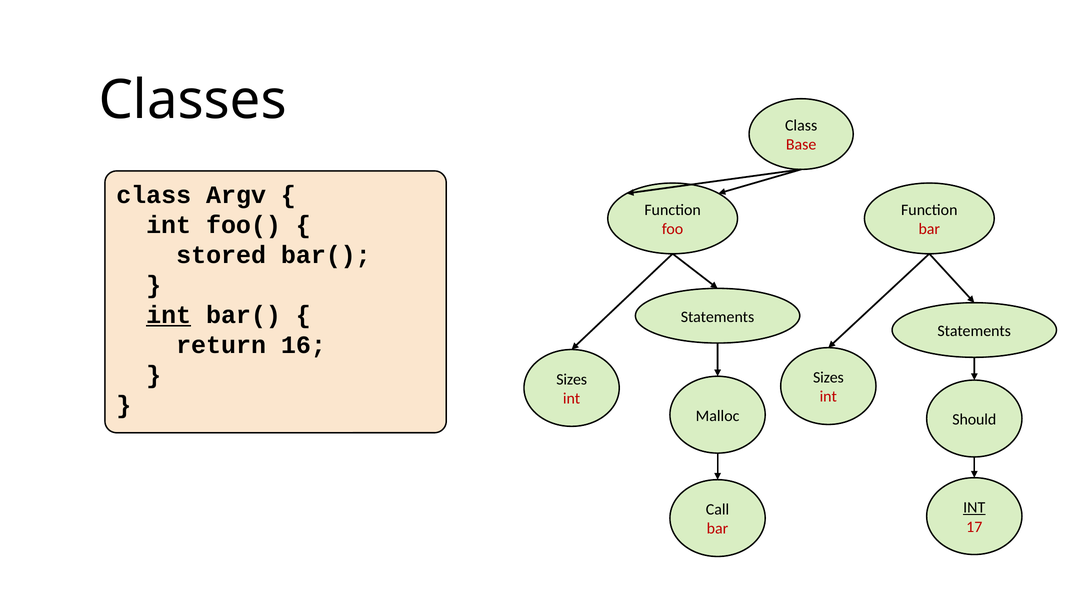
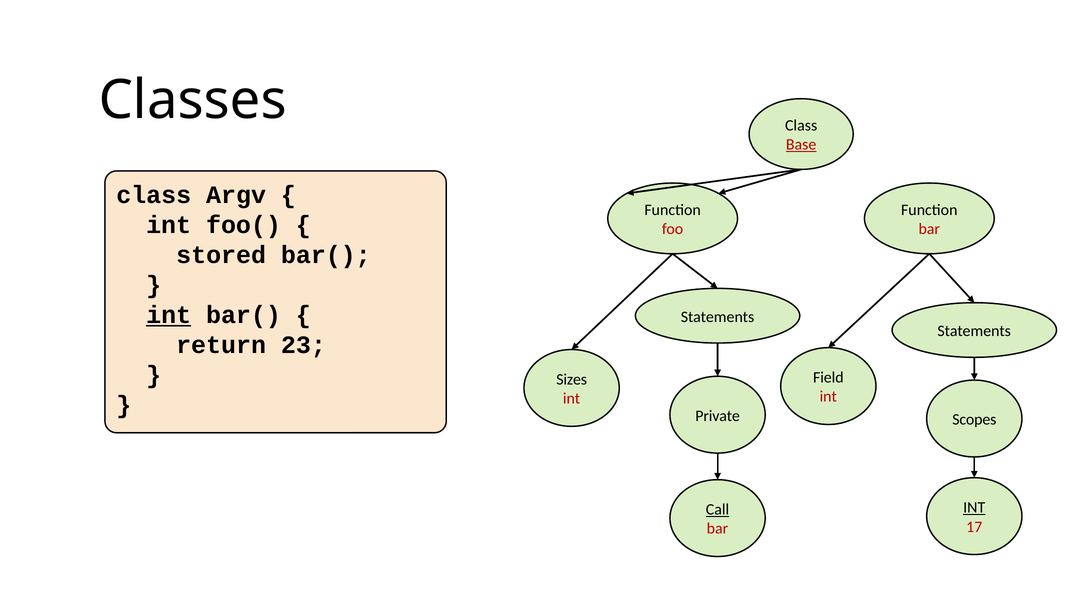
Base underline: none -> present
16: 16 -> 23
Sizes at (828, 377): Sizes -> Field
Malloc: Malloc -> Private
Should: Should -> Scopes
Call underline: none -> present
